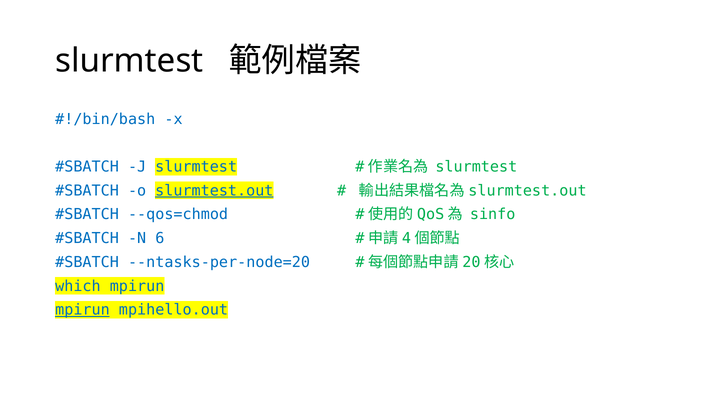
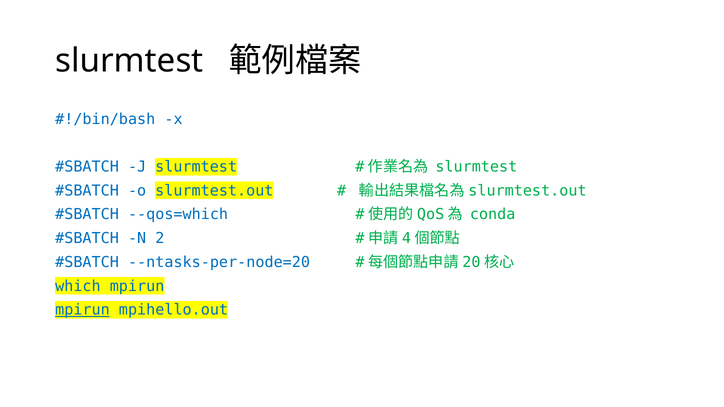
slurmtest.out underline: present -> none
--qos=chmod: --qos=chmod -> --qos=which
sinfo: sinfo -> conda
6: 6 -> 2
